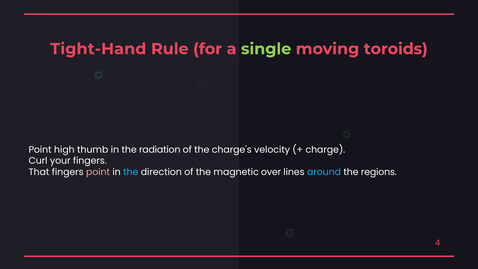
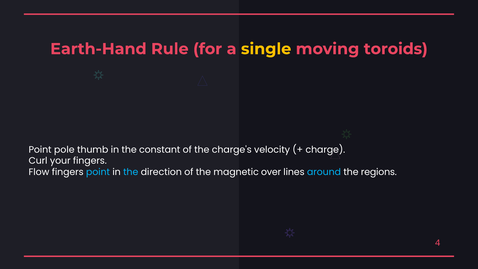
Tight-Hand: Tight-Hand -> Earth-Hand
single colour: light green -> yellow
high: high -> pole
radiation: radiation -> constant
That: That -> Flow
point at (98, 172) colour: pink -> light blue
